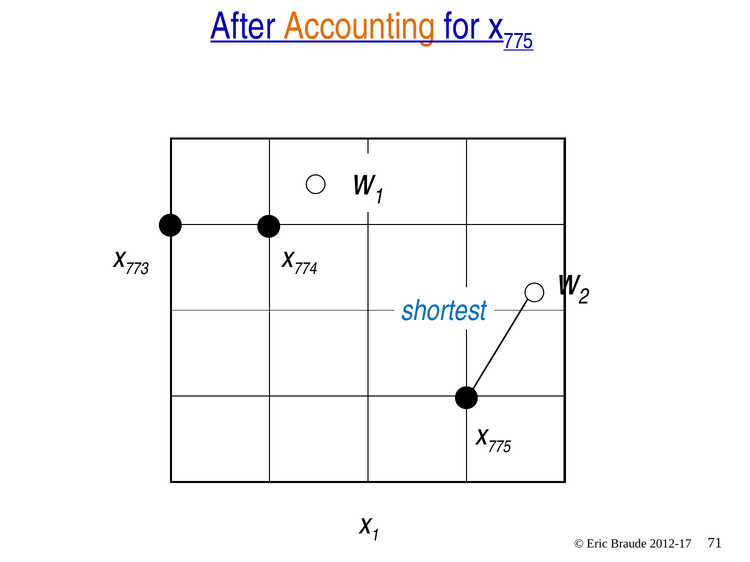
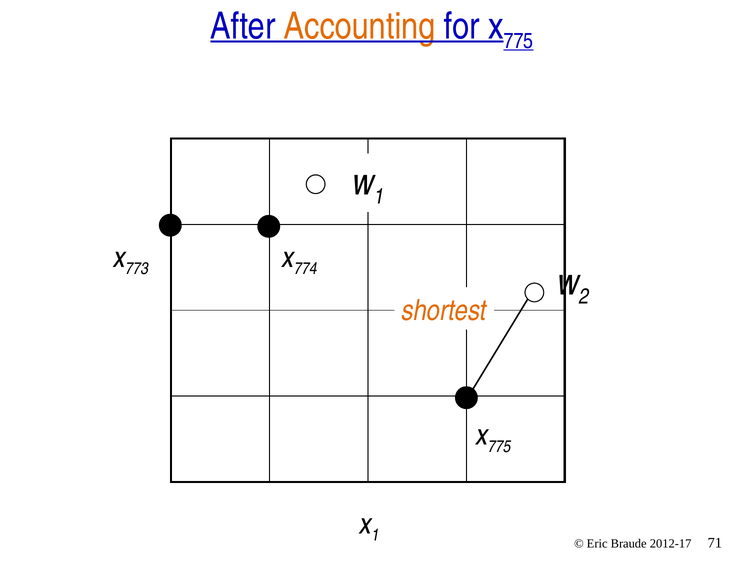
shortest colour: blue -> orange
